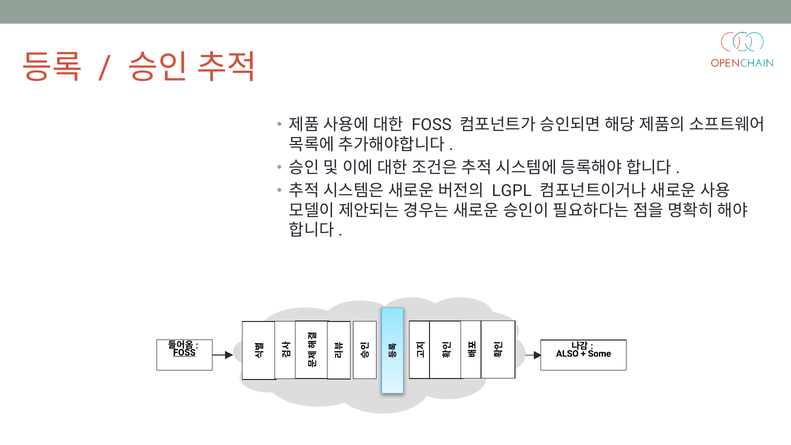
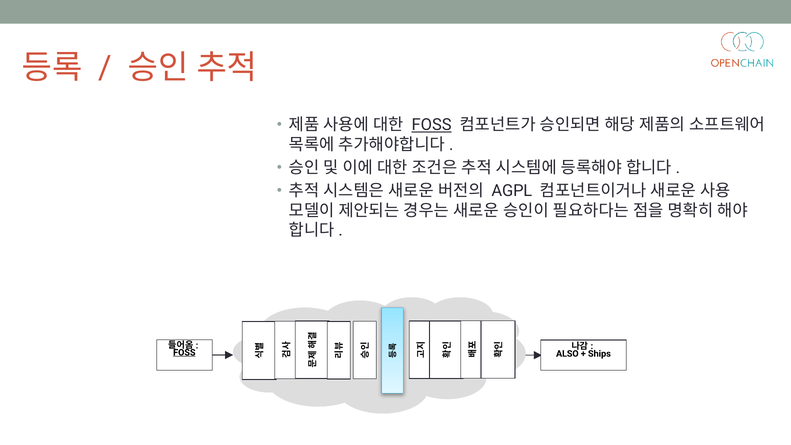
FOSS at (432, 125) underline: none -> present
LGPL: LGPL -> AGPL
Some: Some -> Ships
